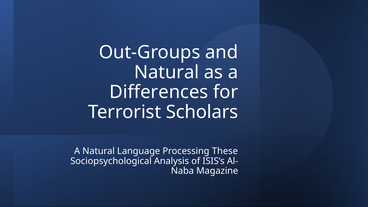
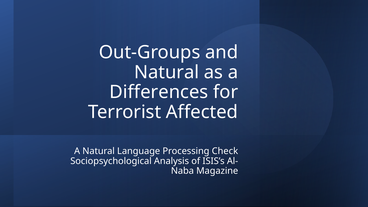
Scholars: Scholars -> Affected
These: These -> Check
